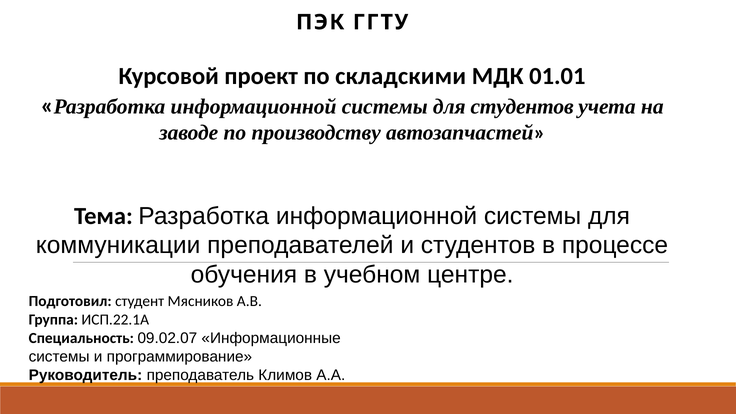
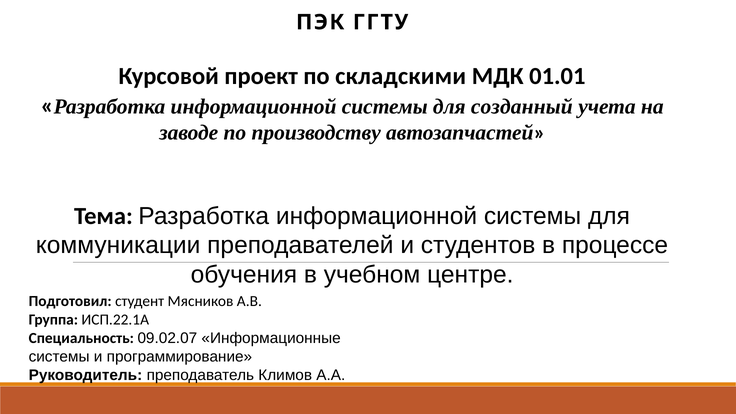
для студентов: студентов -> созданный
